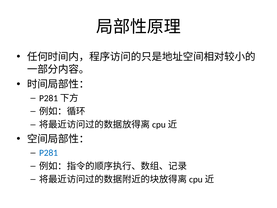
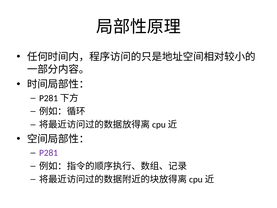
P281 colour: blue -> purple
